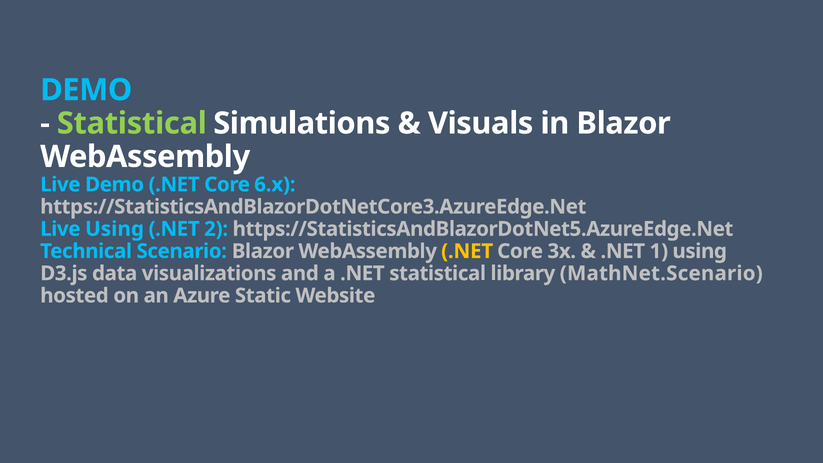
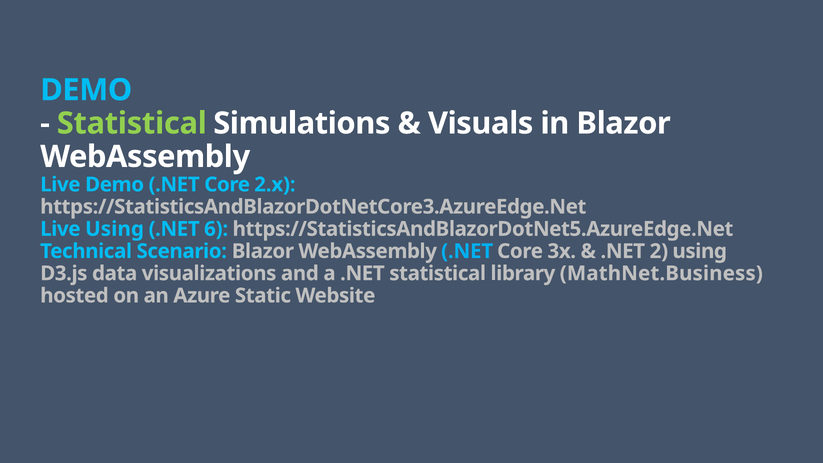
6.x: 6.x -> 2.x
2: 2 -> 6
.NET at (467, 251) colour: yellow -> light blue
1: 1 -> 2
MathNet.Scenario: MathNet.Scenario -> MathNet.Business
